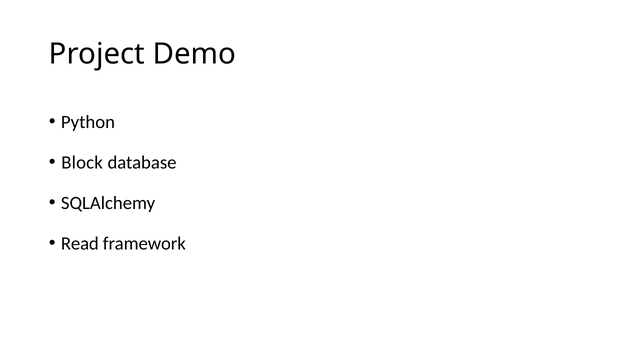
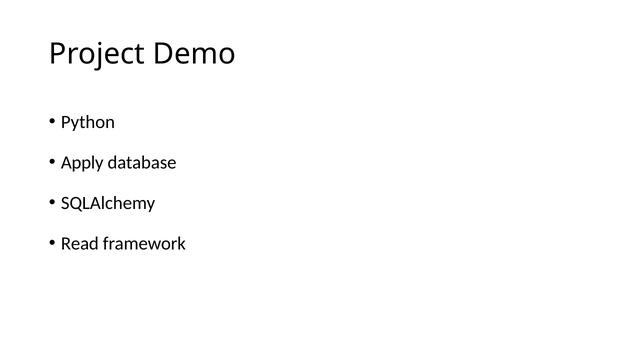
Block: Block -> Apply
